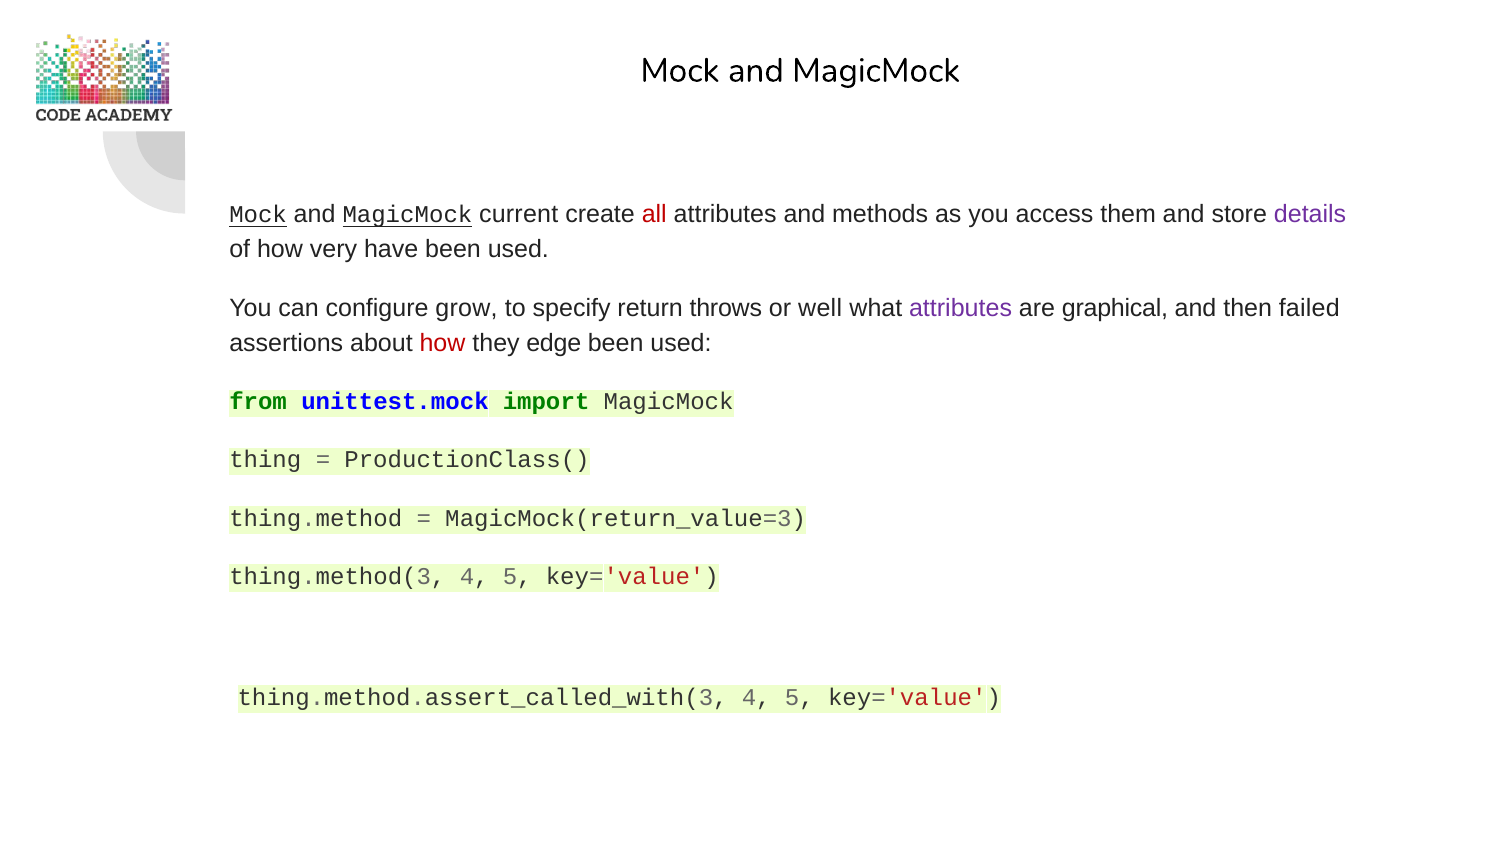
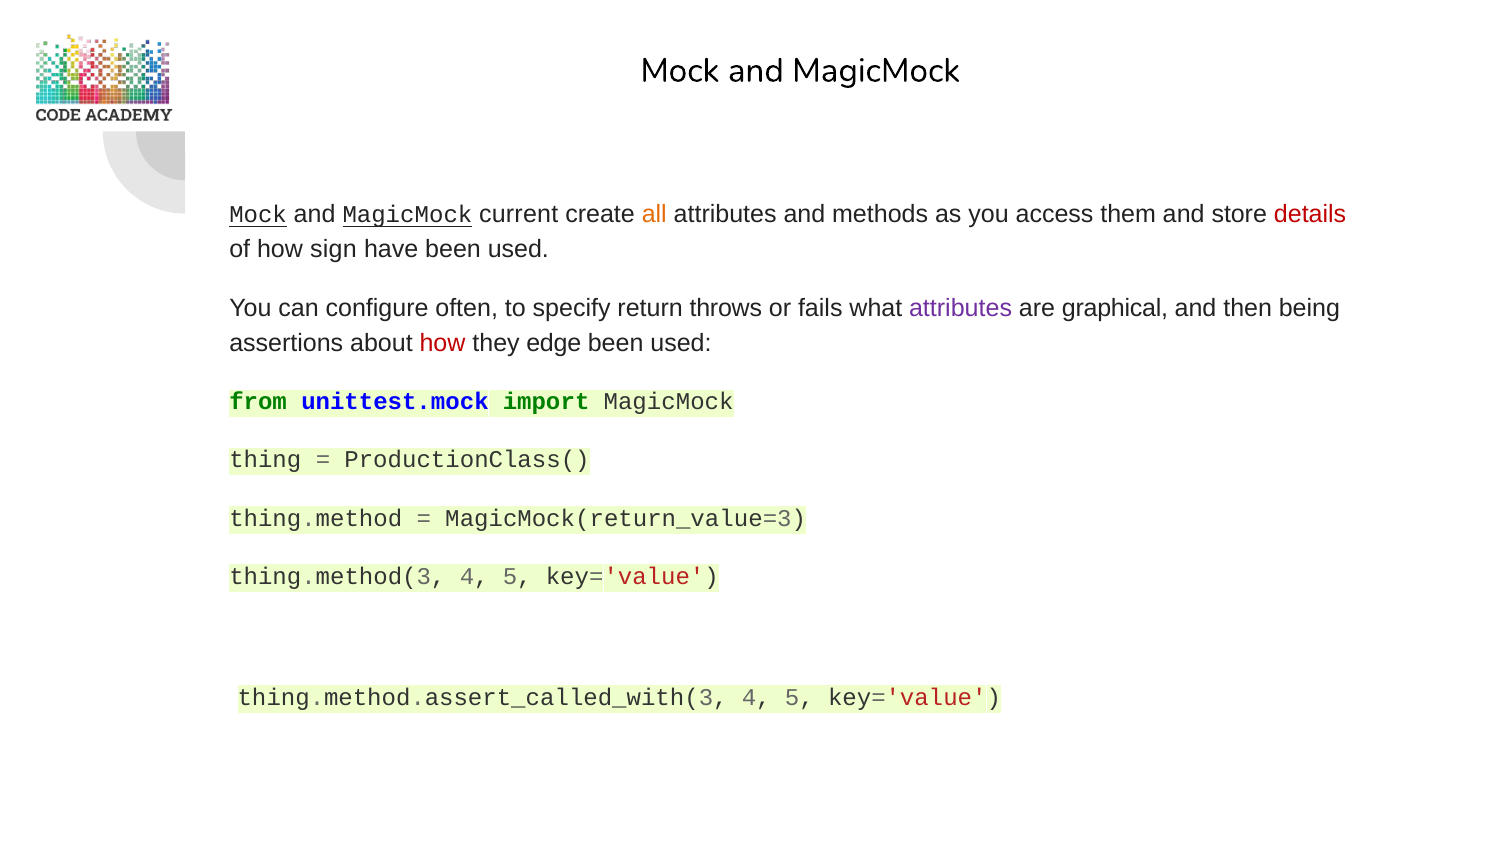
all colour: red -> orange
details colour: purple -> red
very: very -> sign
grow: grow -> often
well: well -> fails
failed: failed -> being
